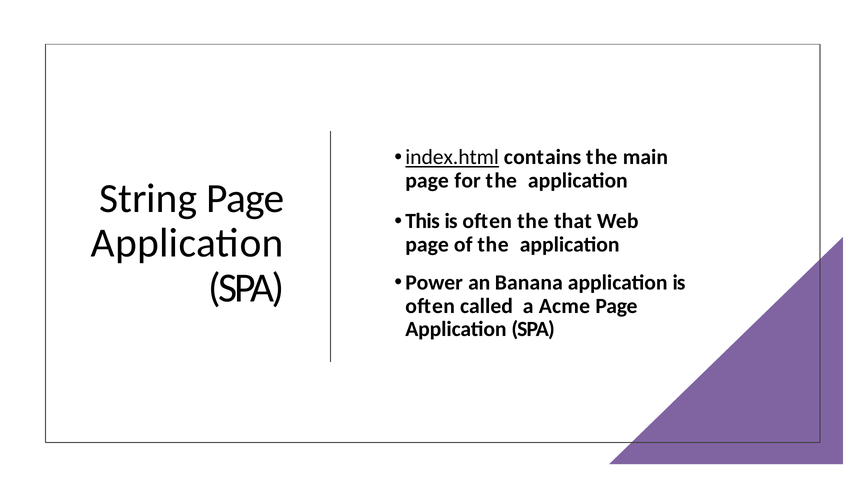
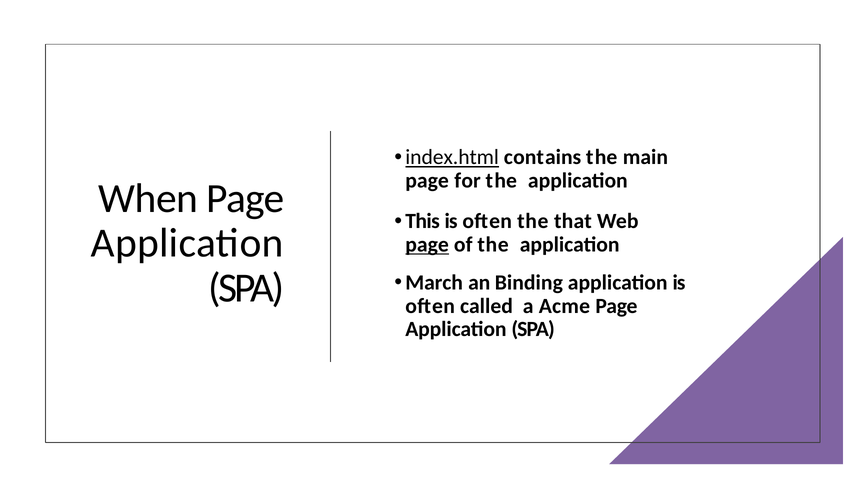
String: String -> When
page at (427, 245) underline: none -> present
Power: Power -> March
Banana: Banana -> Binding
